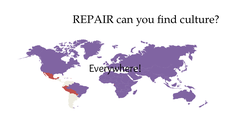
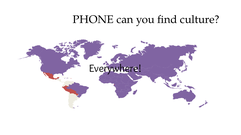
REPAIR: REPAIR -> PHONE
